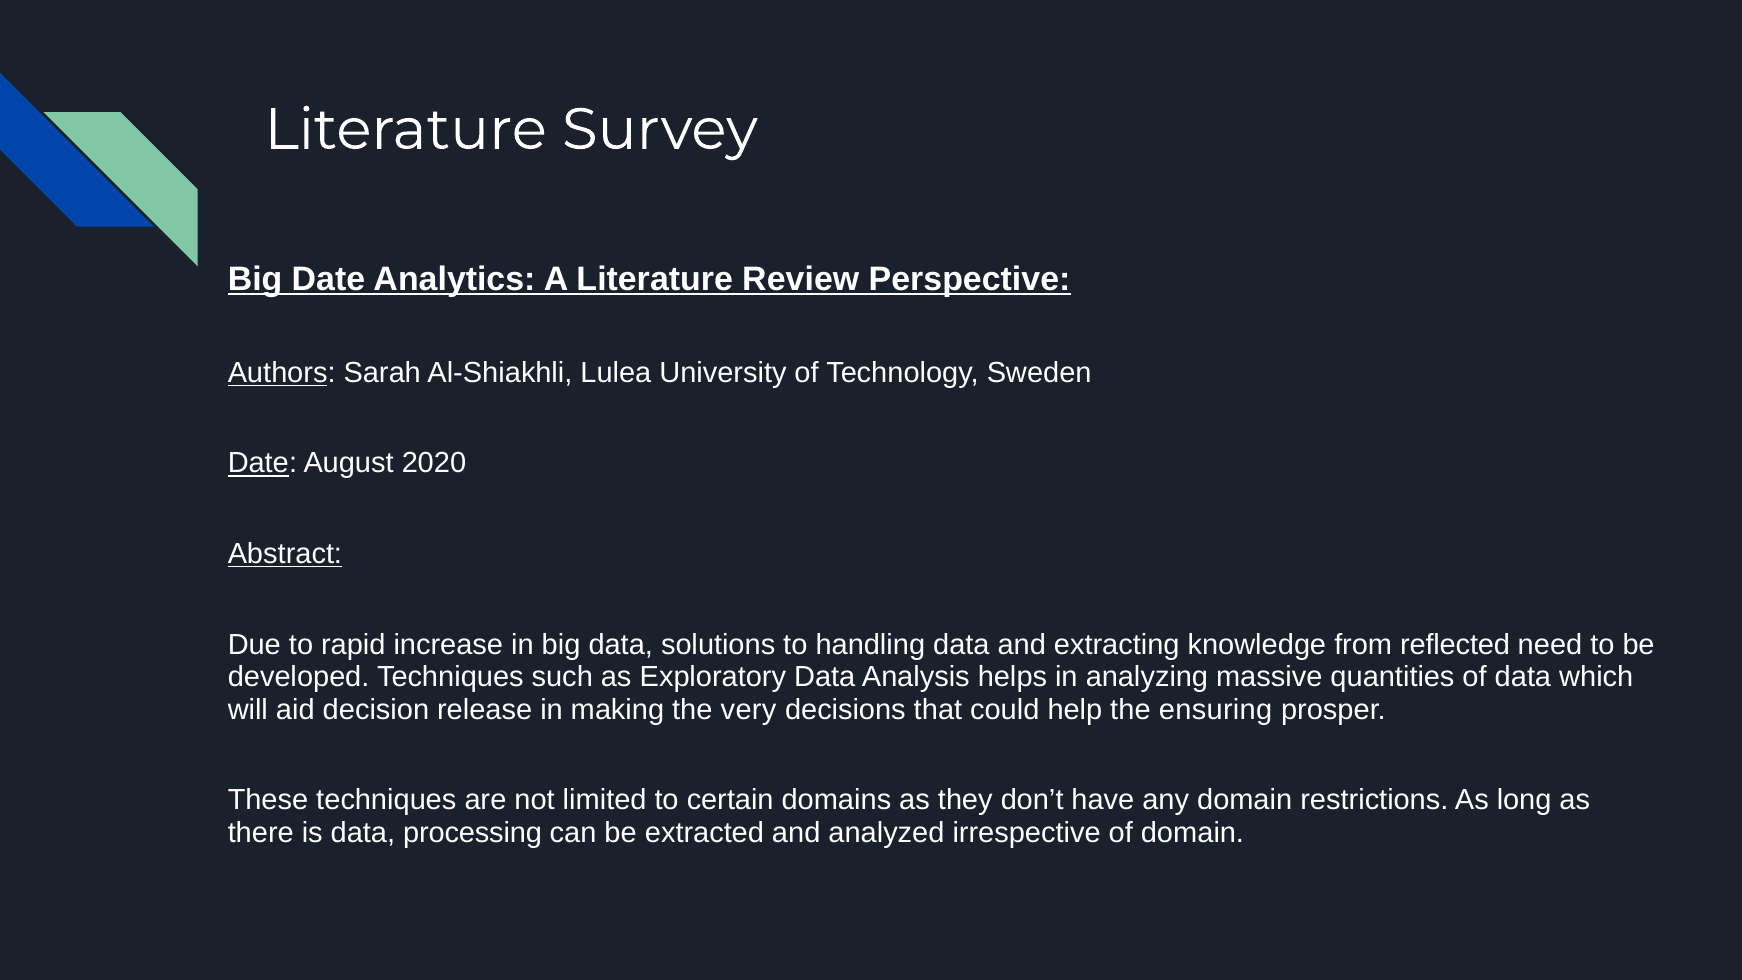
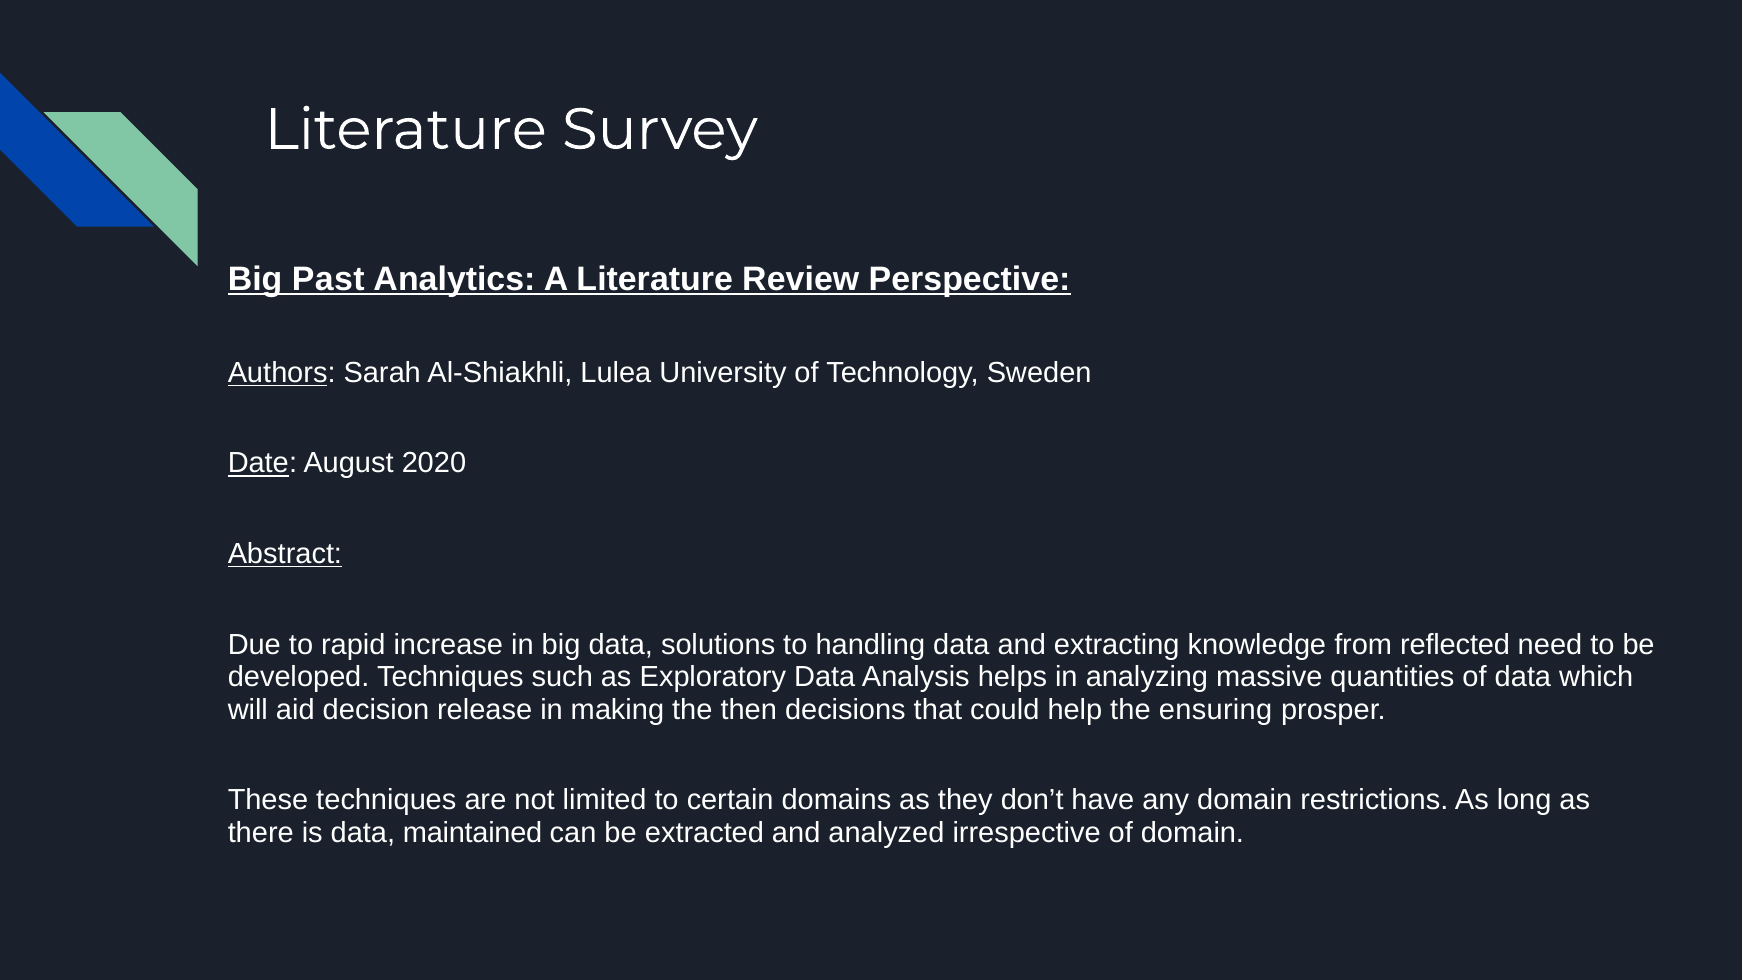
Big Date: Date -> Past
very: very -> then
processing: processing -> maintained
